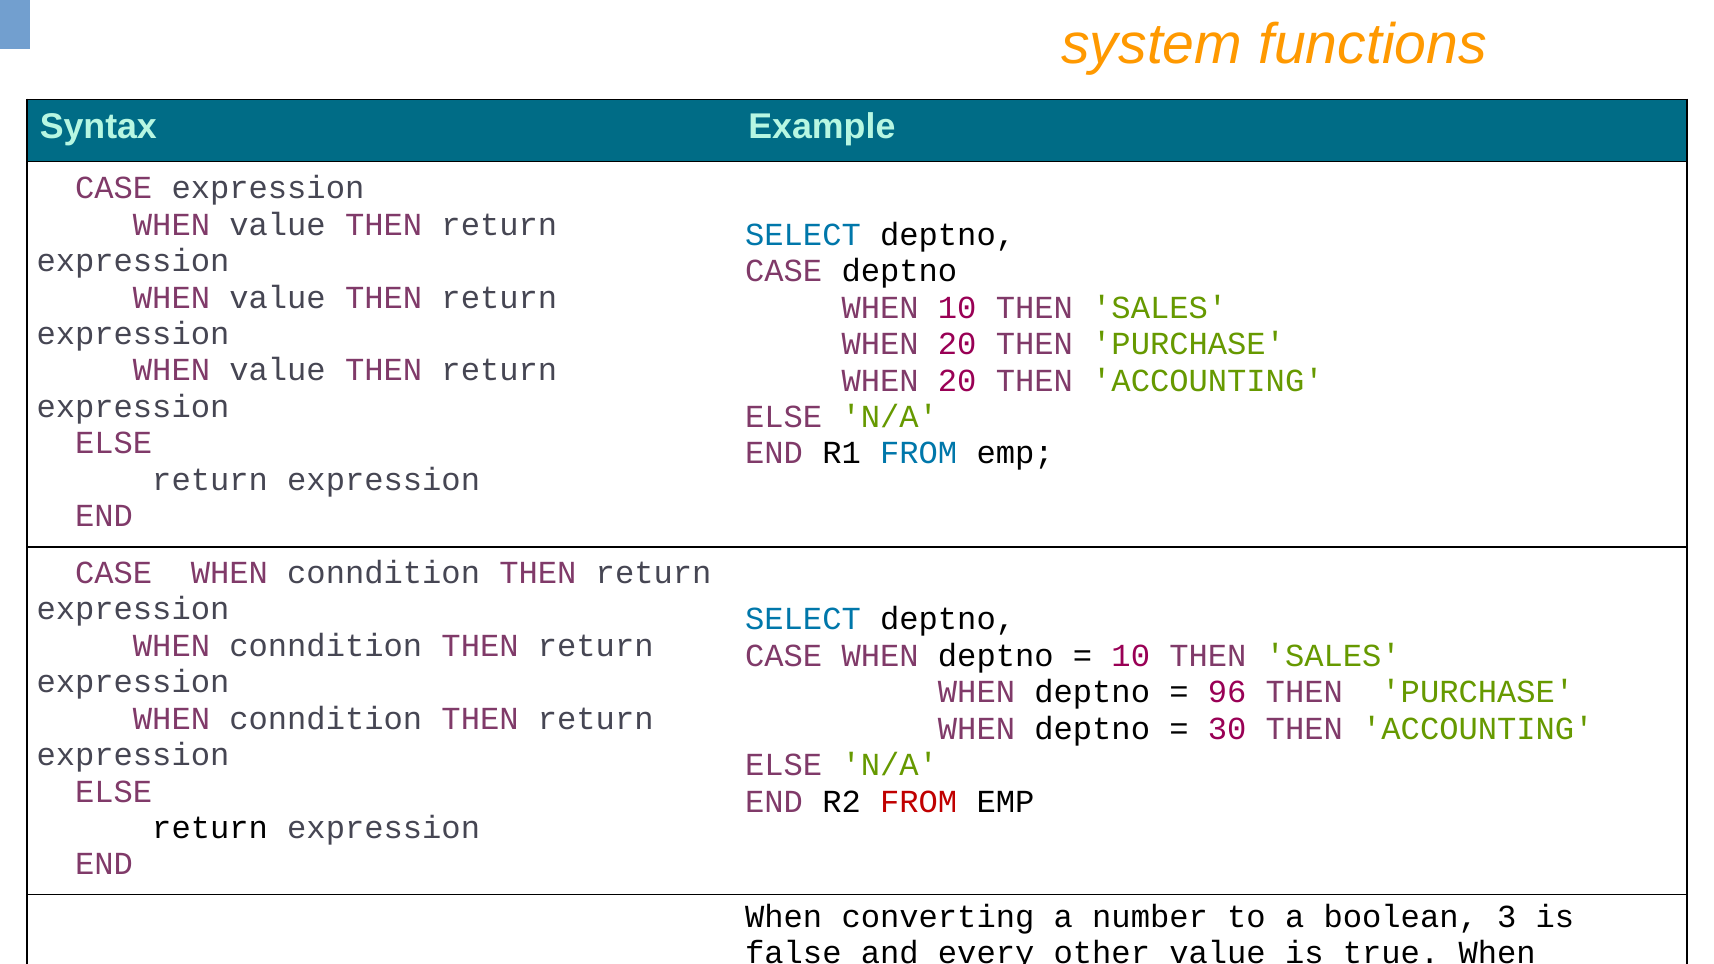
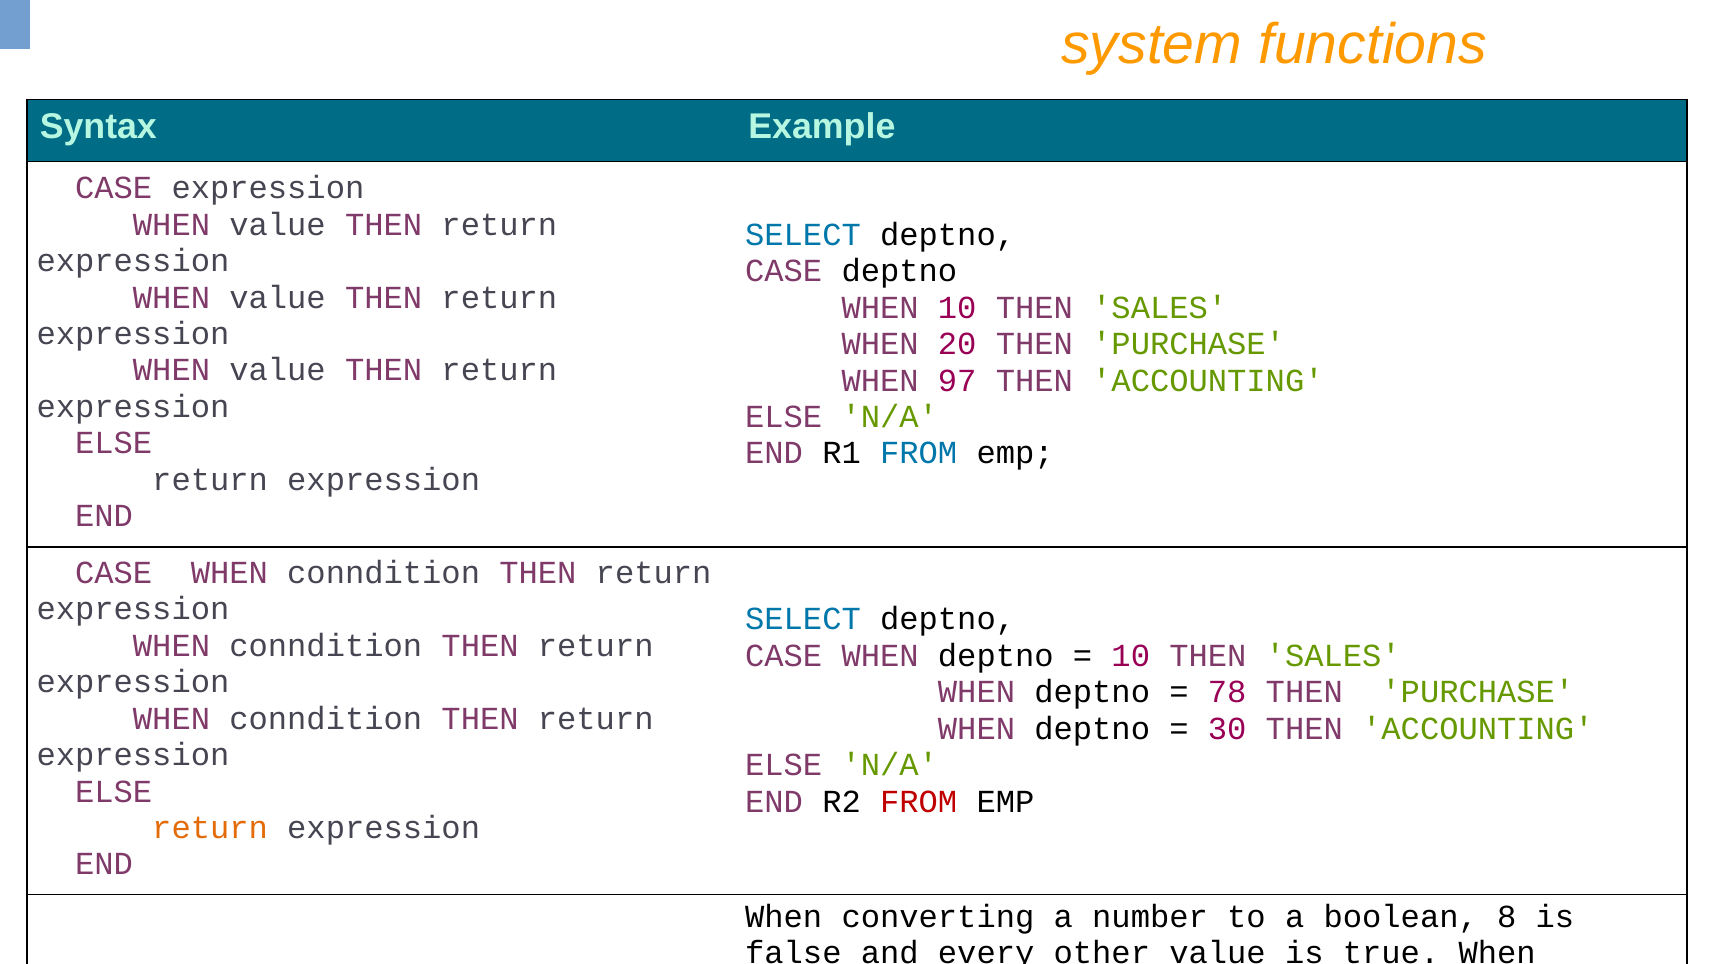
20 at (957, 381): 20 -> 97
96: 96 -> 78
return at (210, 828) colour: black -> orange
3: 3 -> 8
